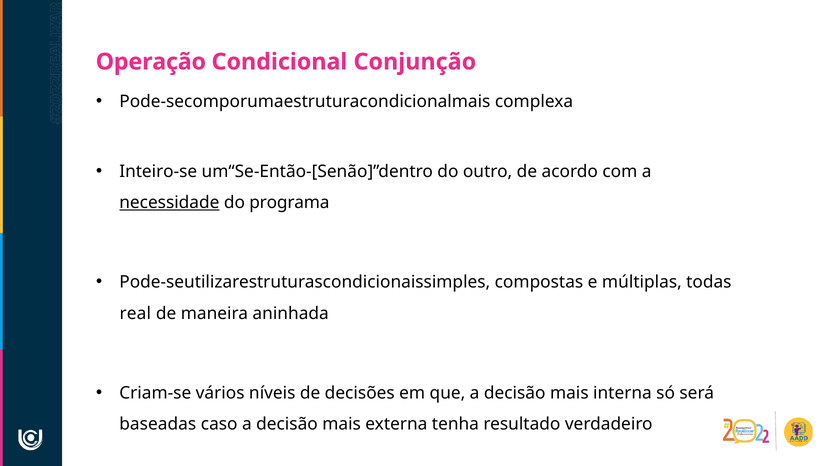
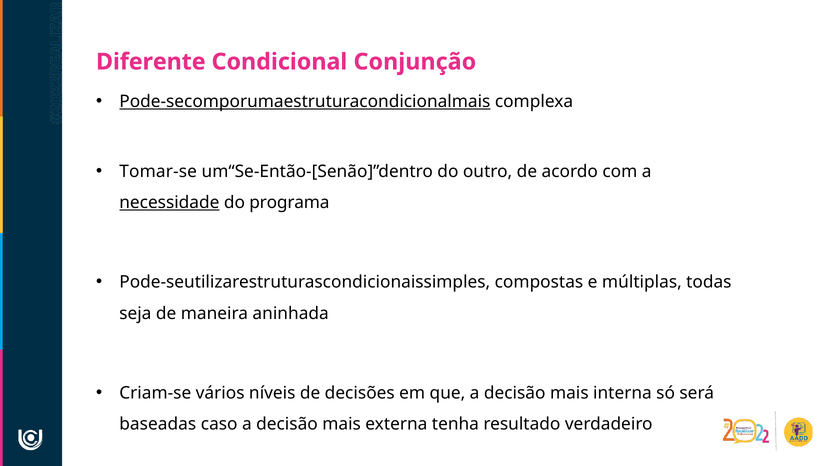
Operação: Operação -> Diferente
Pode-secomporumaestruturacondicionalmais underline: none -> present
Inteiro-se: Inteiro-se -> Tomar-se
real: real -> seja
